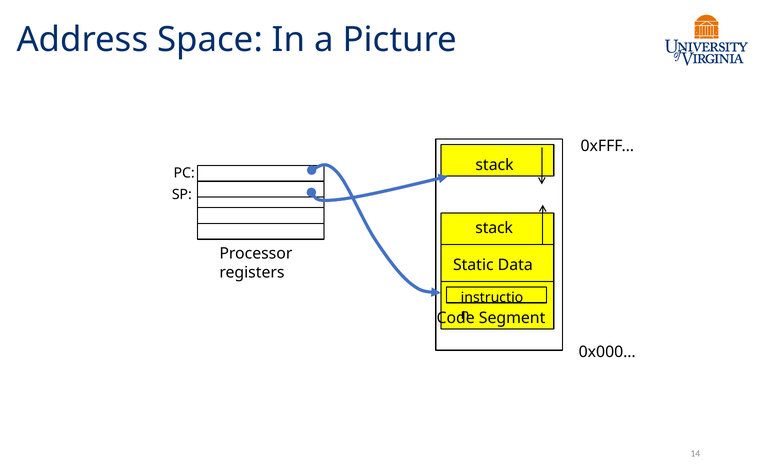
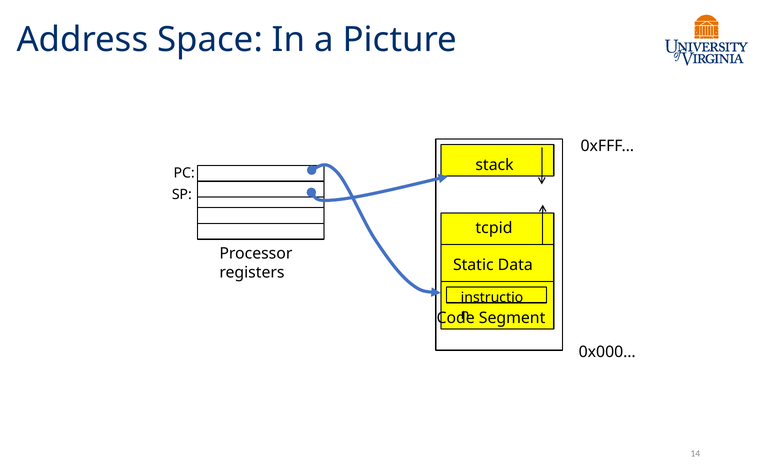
stack at (494, 228): stack -> tcpid
